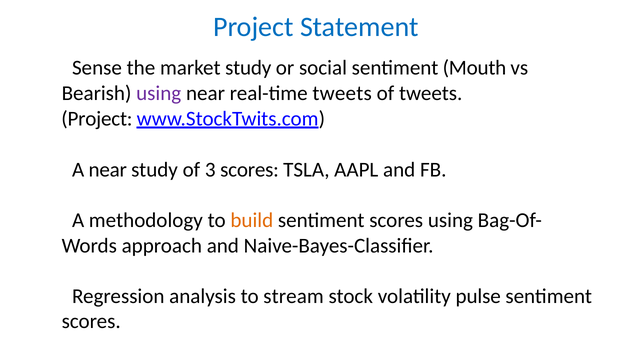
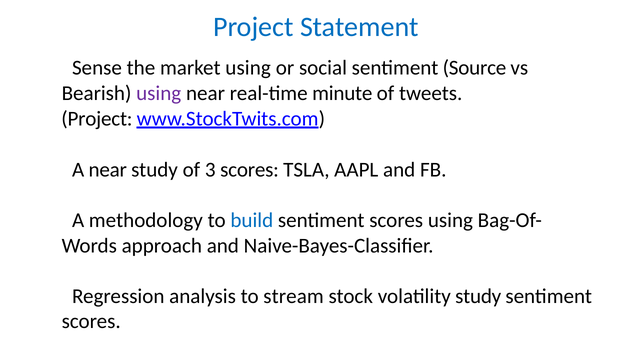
market study: study -> using
Mouth: Mouth -> Source
real-time tweets: tweets -> minute
build colour: orange -> blue
volatility pulse: pulse -> study
